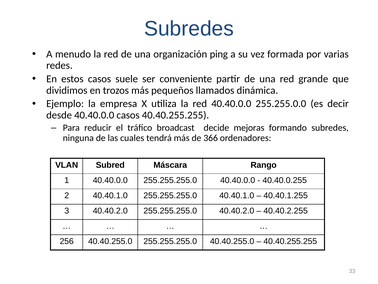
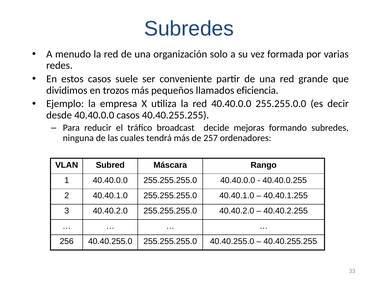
ping: ping -> solo
dinámica: dinámica -> eficiencia
366: 366 -> 257
